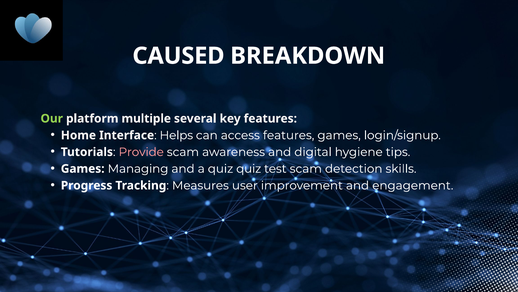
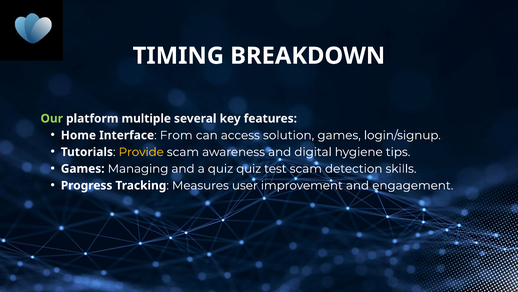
CAUSED: CAUSED -> TIMING
Helps: Helps -> From
access features: features -> solution
Provide colour: pink -> yellow
